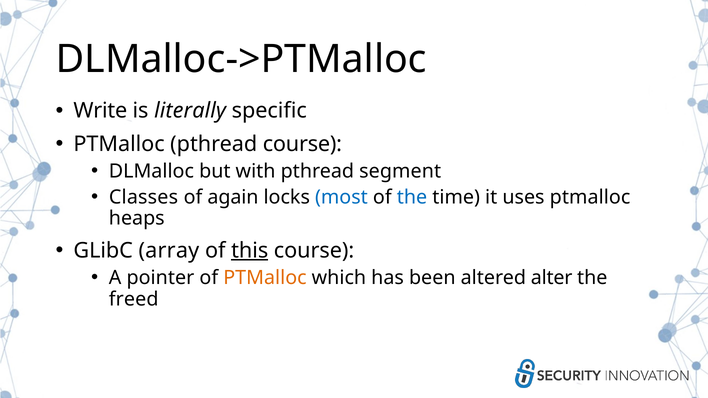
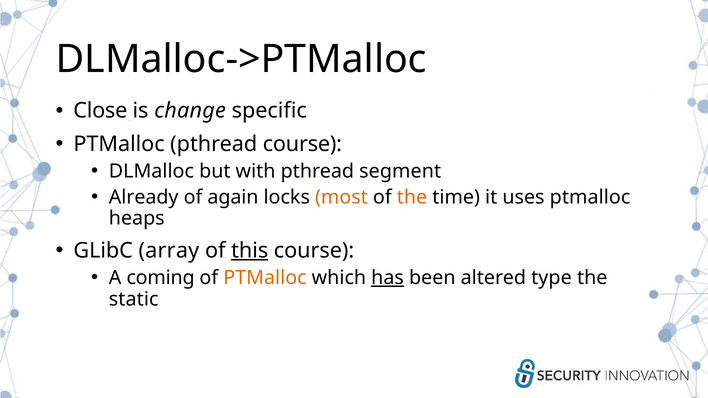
Write: Write -> Close
literally: literally -> change
Classes: Classes -> Already
most colour: blue -> orange
the at (412, 197) colour: blue -> orange
pointer: pointer -> coming
has underline: none -> present
alter: alter -> type
freed: freed -> static
